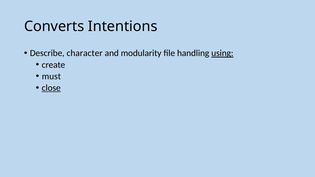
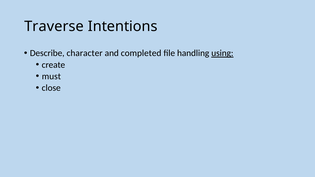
Converts: Converts -> Traverse
modularity: modularity -> completed
close underline: present -> none
